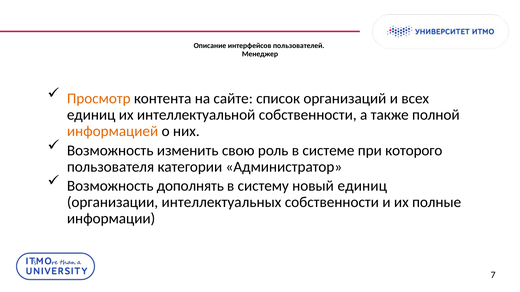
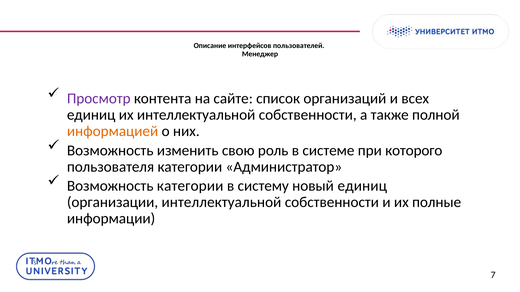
Просмотр colour: orange -> purple
Возможность дополнять: дополнять -> категории
организации интеллектуальных: интеллектуальных -> интеллектуальной
